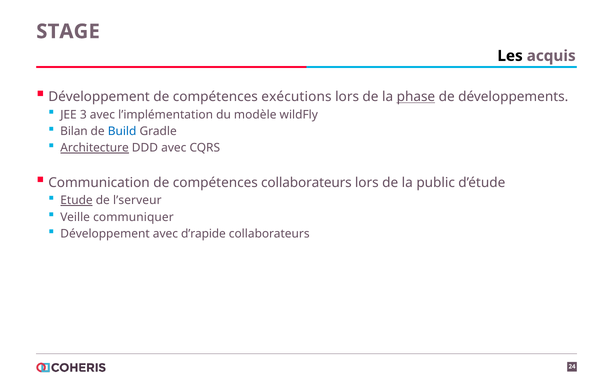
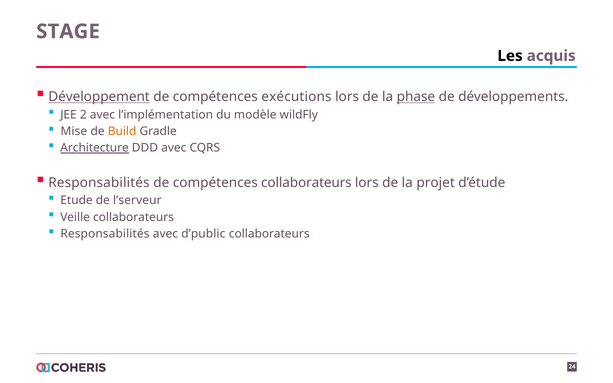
Développement at (99, 97) underline: none -> present
3: 3 -> 2
Bilan: Bilan -> Mise
Build colour: blue -> orange
Communication at (99, 183): Communication -> Responsabilités
public: public -> projet
Etude underline: present -> none
Veille communiquer: communiquer -> collaborateurs
Développement at (105, 234): Développement -> Responsabilités
d’rapide: d’rapide -> d’public
